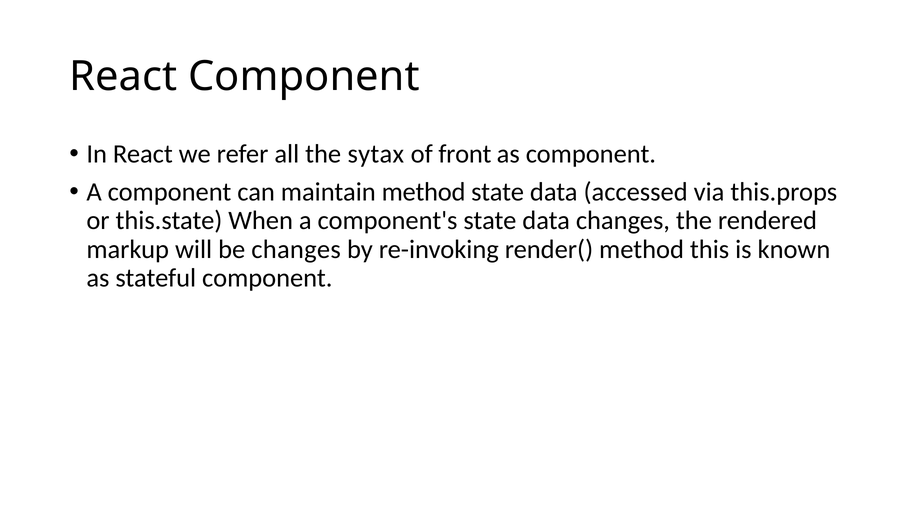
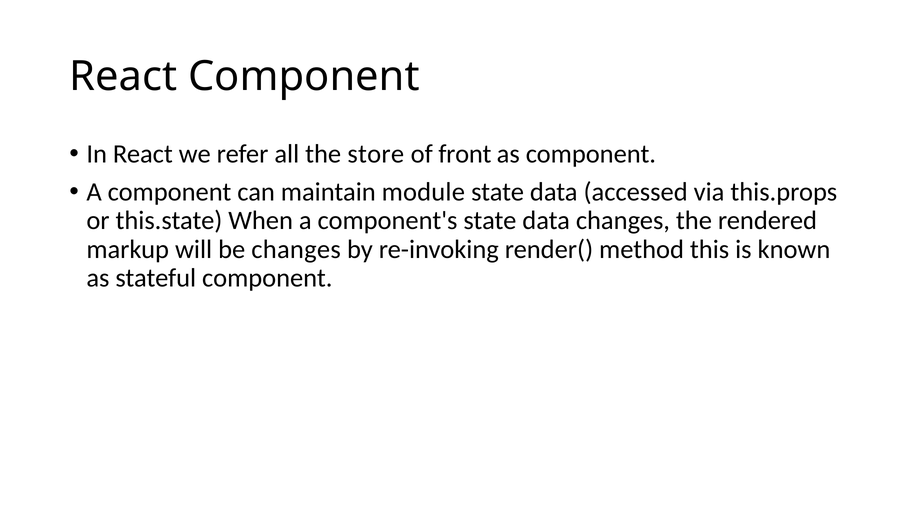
sytax: sytax -> store
maintain method: method -> module
